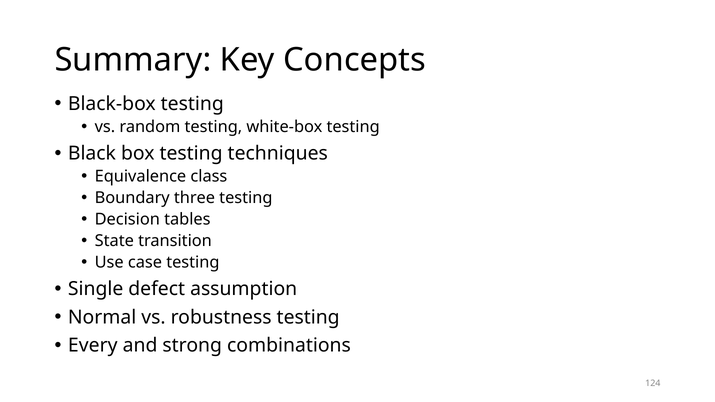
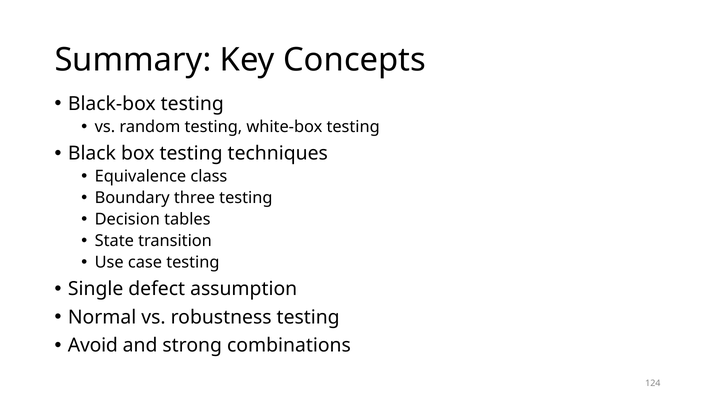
Every: Every -> Avoid
